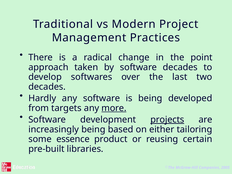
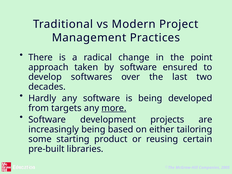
software decades: decades -> ensured
projects underline: present -> none
essence: essence -> starting
